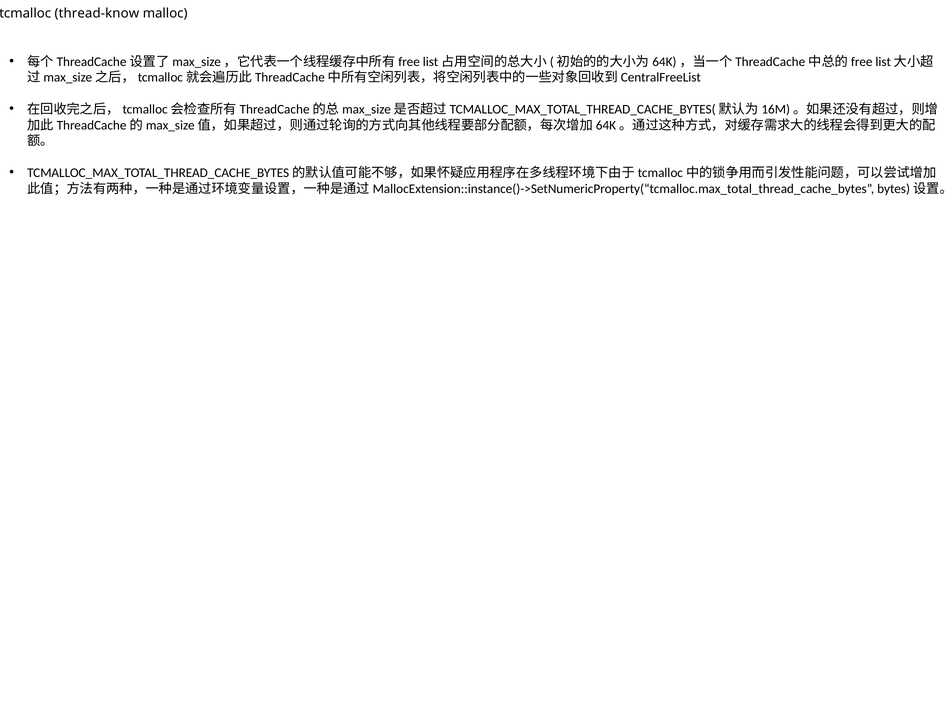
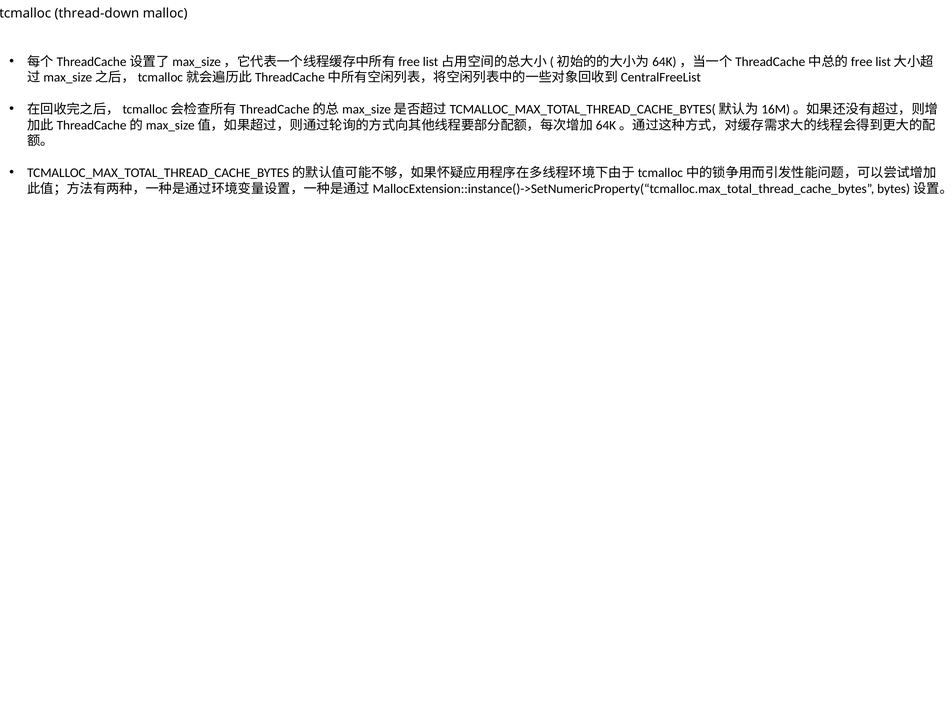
thread-know: thread-know -> thread-down
